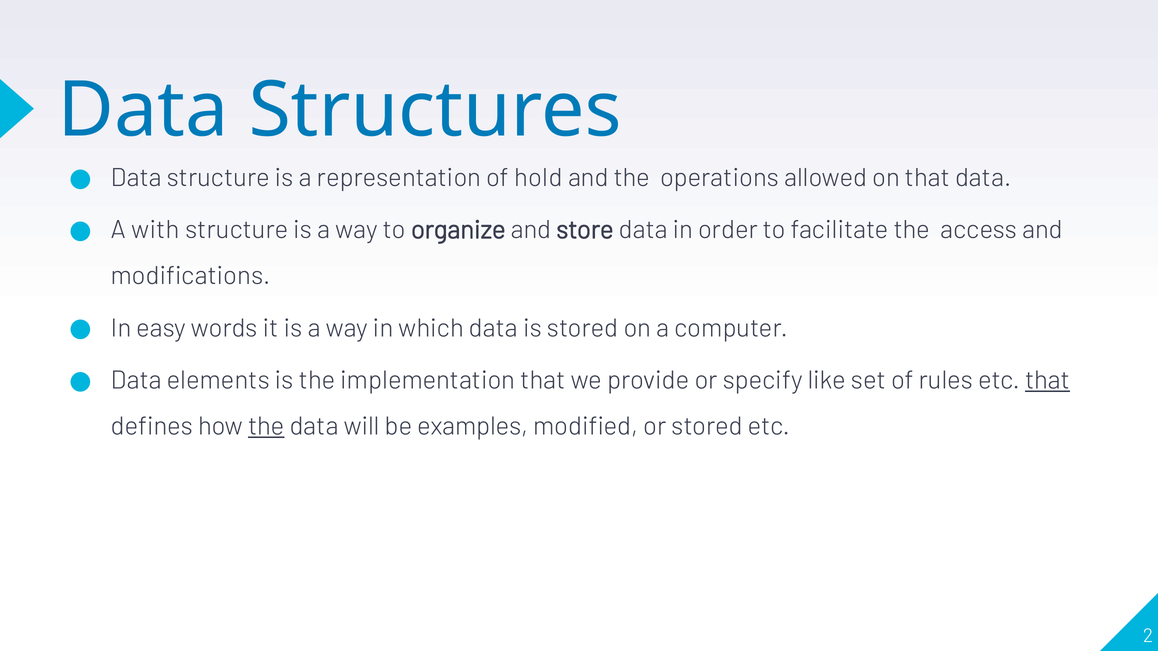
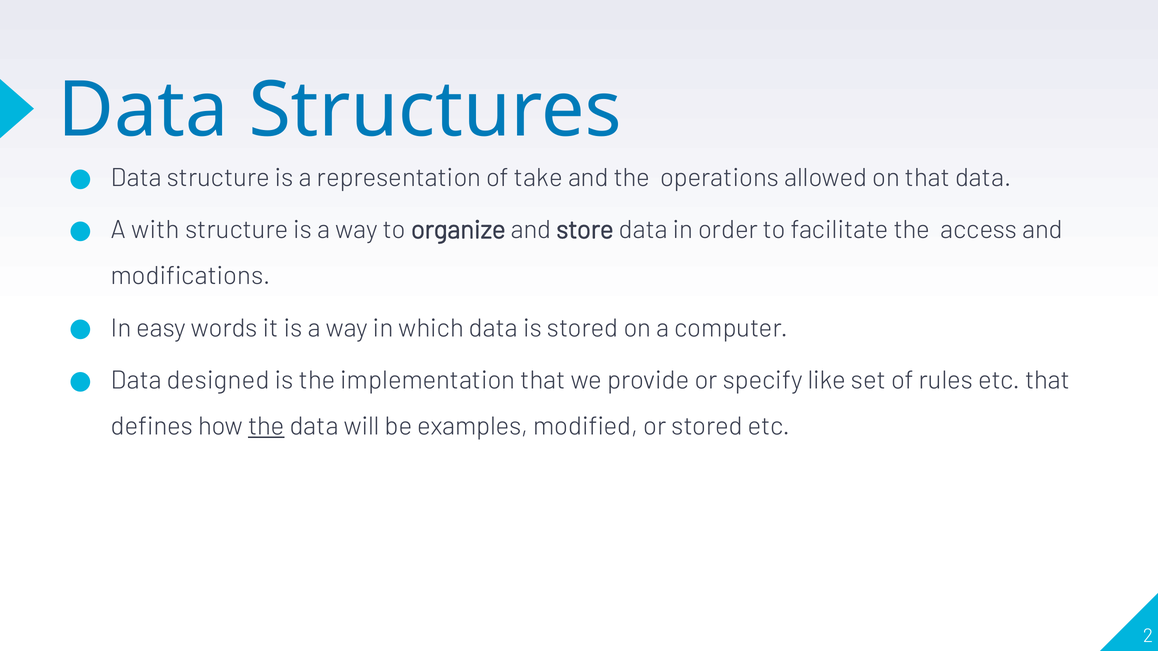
hold: hold -> take
elements: elements -> designed
that at (1048, 380) underline: present -> none
